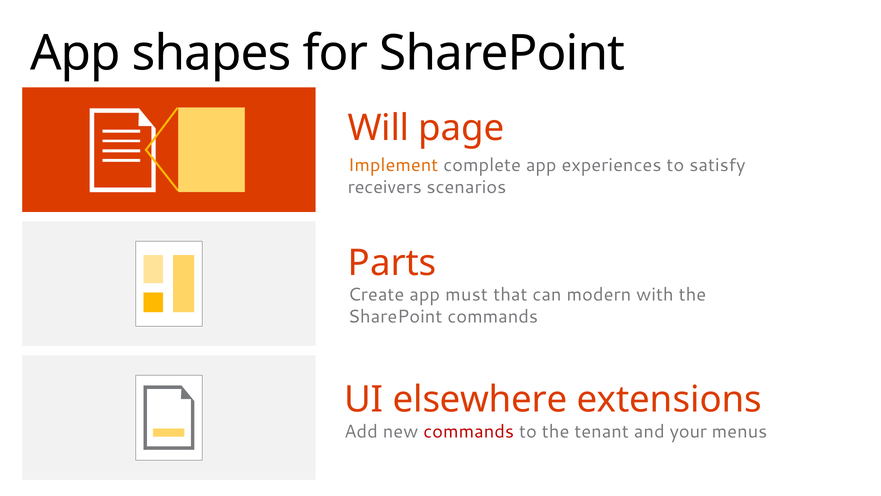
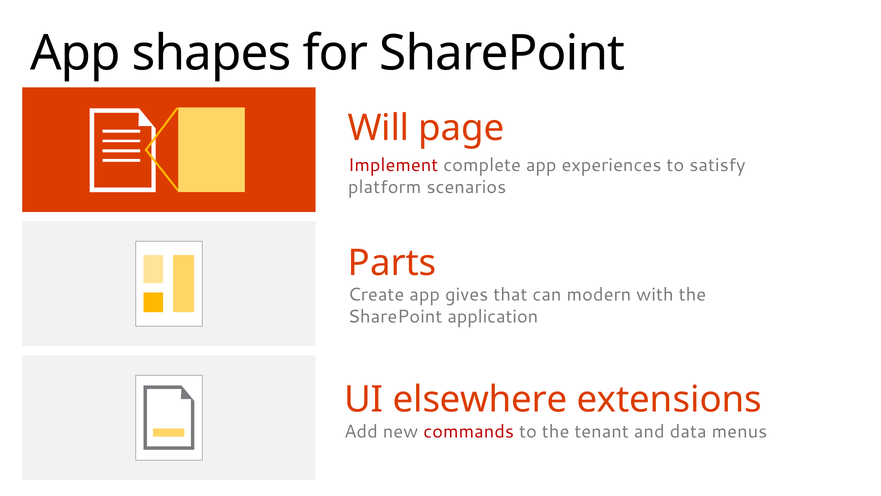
Implement colour: orange -> red
receivers: receivers -> platform
must: must -> gives
SharePoint commands: commands -> application
your: your -> data
